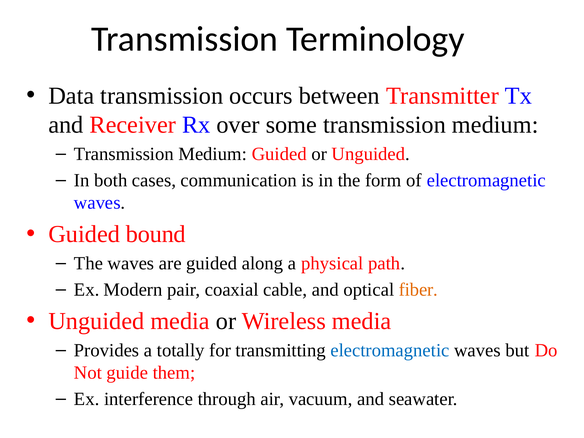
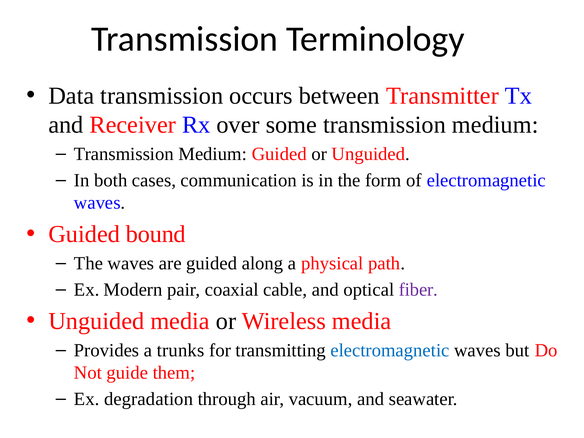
fiber colour: orange -> purple
totally: totally -> trunks
interference: interference -> degradation
